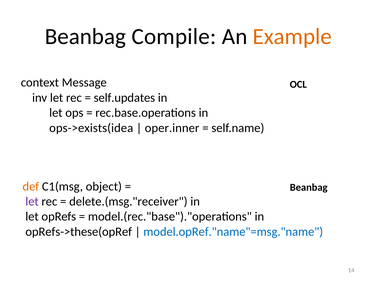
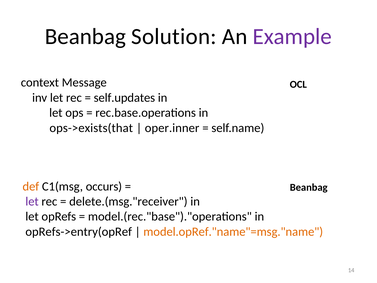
Compile: Compile -> Solution
Example colour: orange -> purple
ops->exists(idea: ops->exists(idea -> ops->exists(that
object: object -> occurs
opRefs->these(opRef: opRefs->these(opRef -> opRefs->entry(opRef
model.opRef."name"=msg."name colour: blue -> orange
